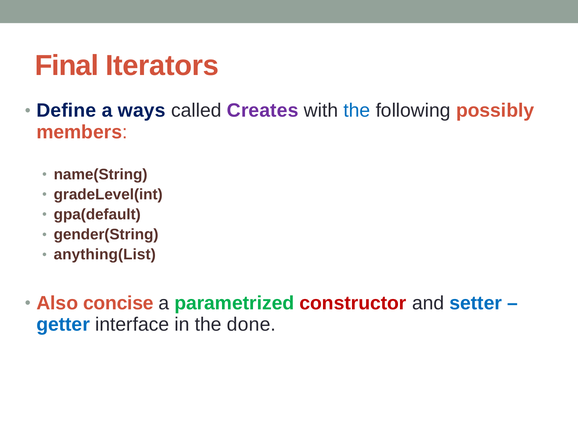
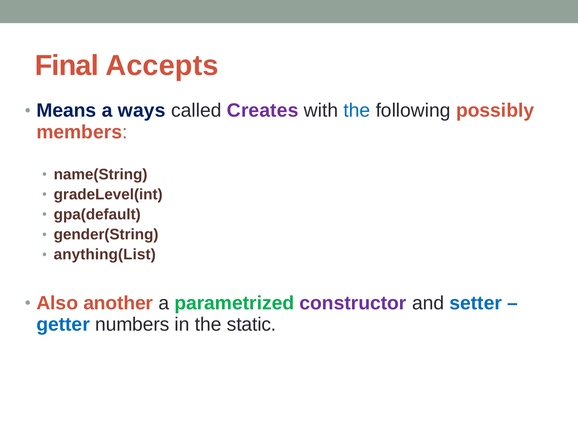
Iterators: Iterators -> Accepts
Define: Define -> Means
concise: concise -> another
constructor colour: red -> purple
interface: interface -> numbers
done: done -> static
